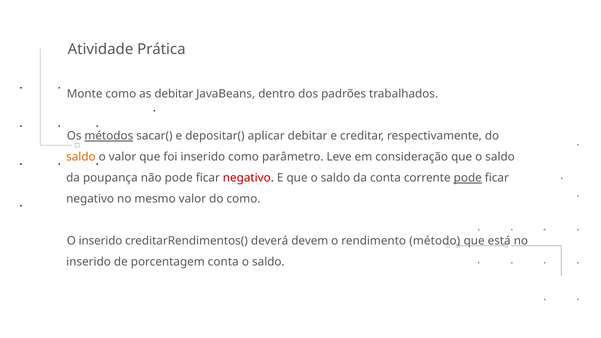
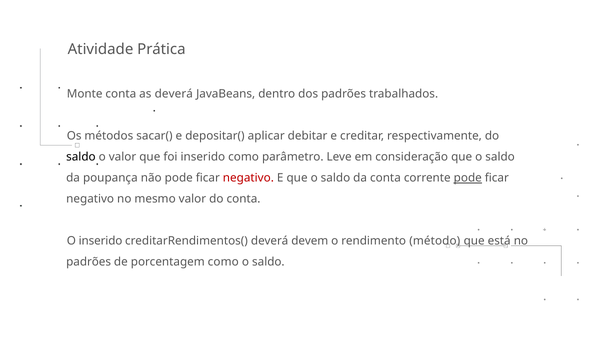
Monte como: como -> conta
as debitar: debitar -> deverá
métodos underline: present -> none
saldo at (81, 157) colour: orange -> black
do como: como -> conta
inserido at (89, 262): inserido -> padrões
porcentagem conta: conta -> como
